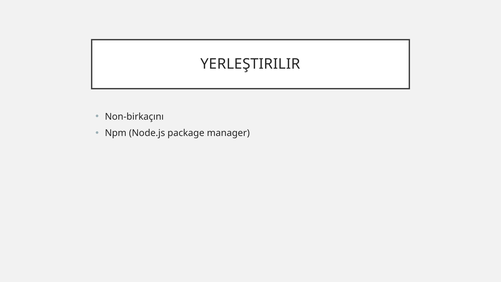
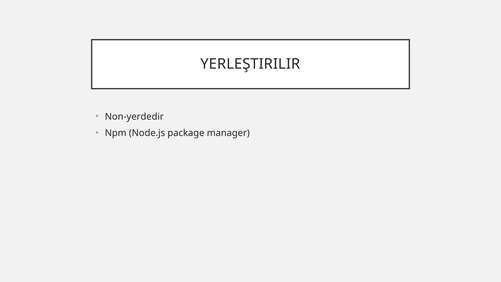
Non-birkaçını: Non-birkaçını -> Non-yerdedir
